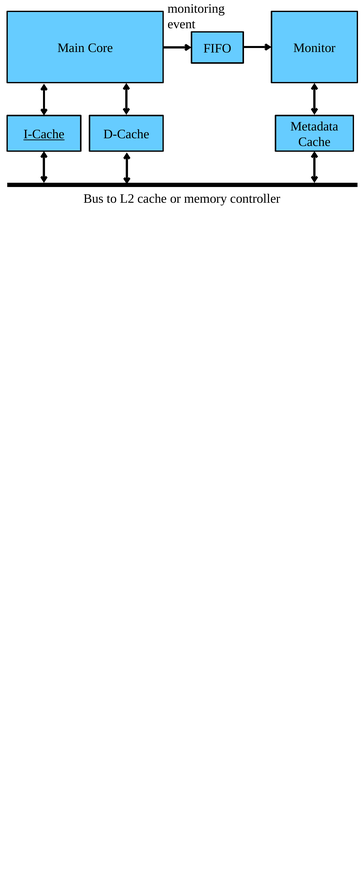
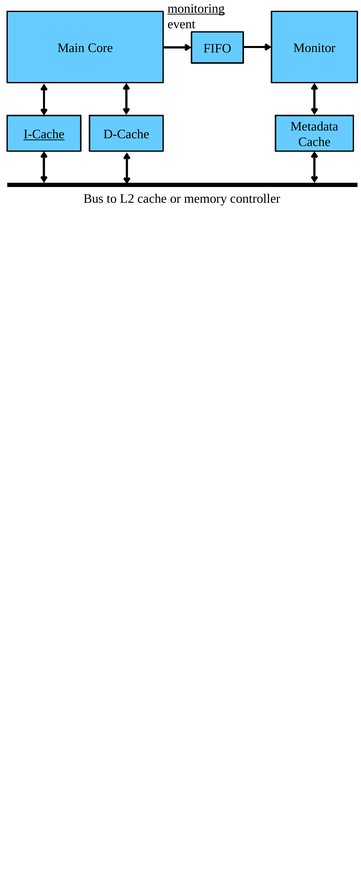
monitoring underline: none -> present
